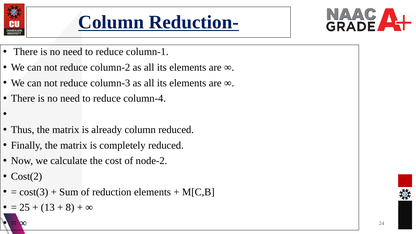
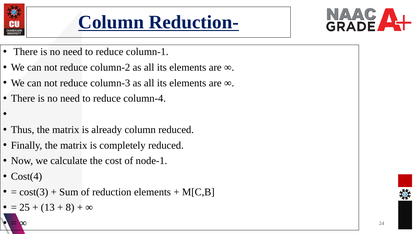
node-2: node-2 -> node-1
Cost(2: Cost(2 -> Cost(4
